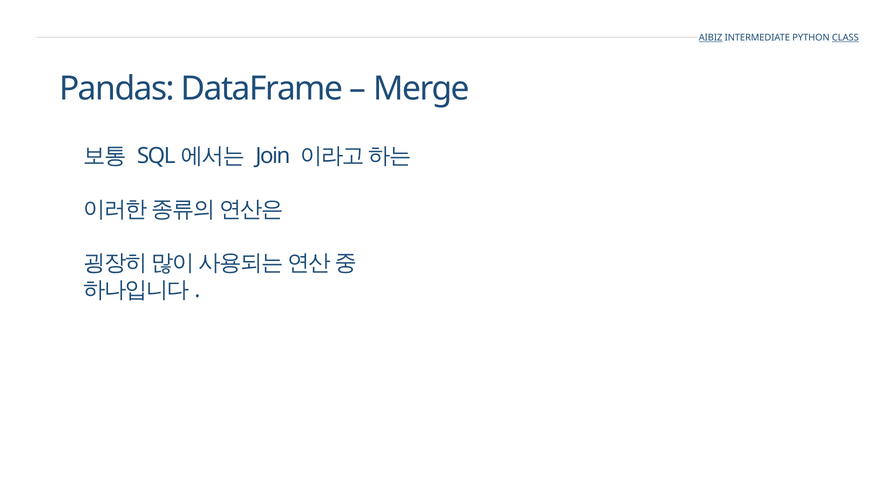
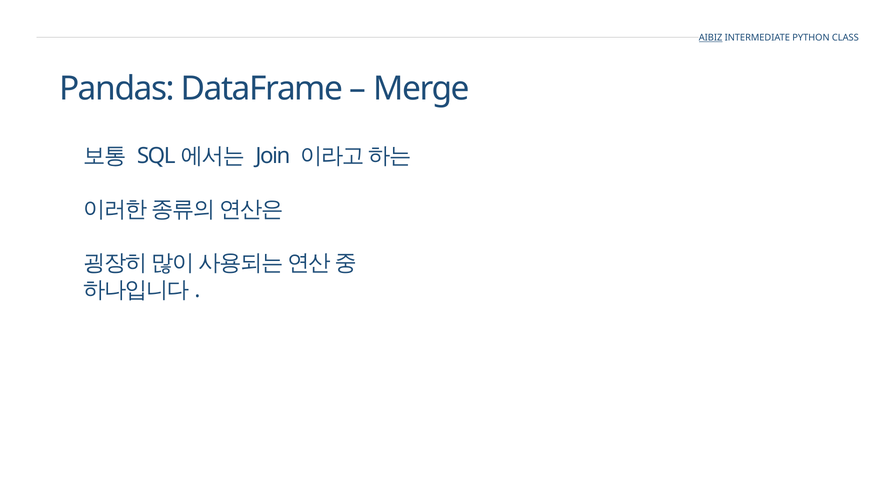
CLASS underline: present -> none
